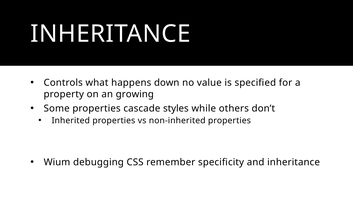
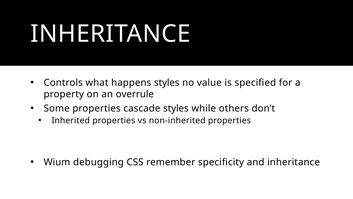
happens down: down -> styles
growing: growing -> overrule
